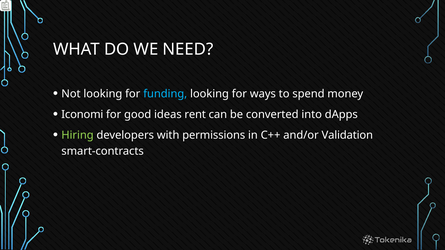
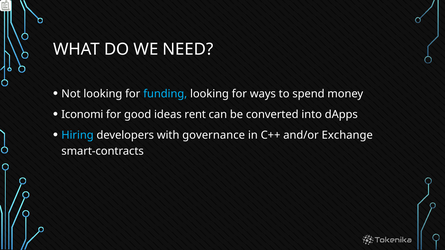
Hiring colour: light green -> light blue
permissions: permissions -> governance
Validation: Validation -> Exchange
